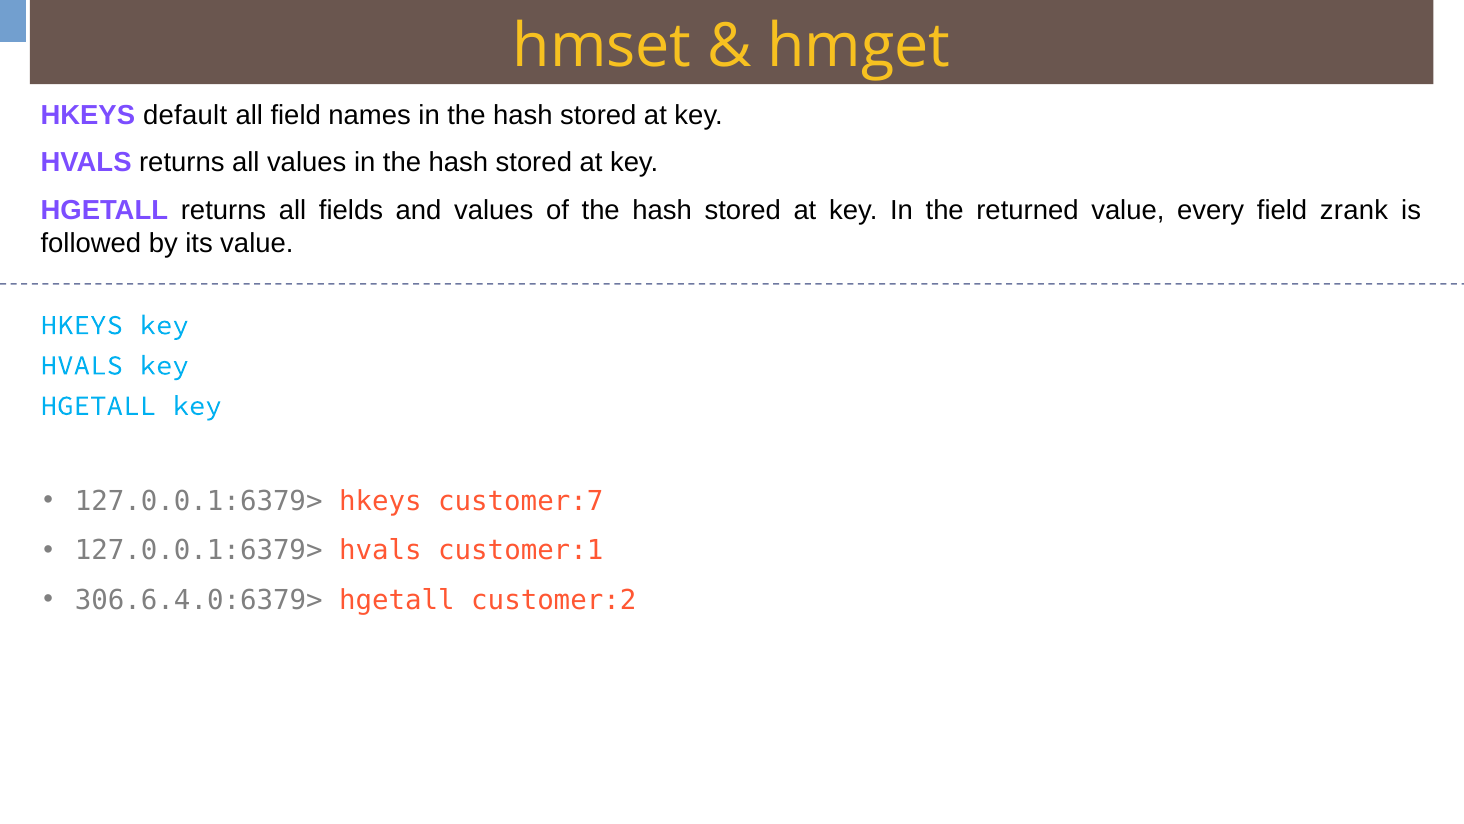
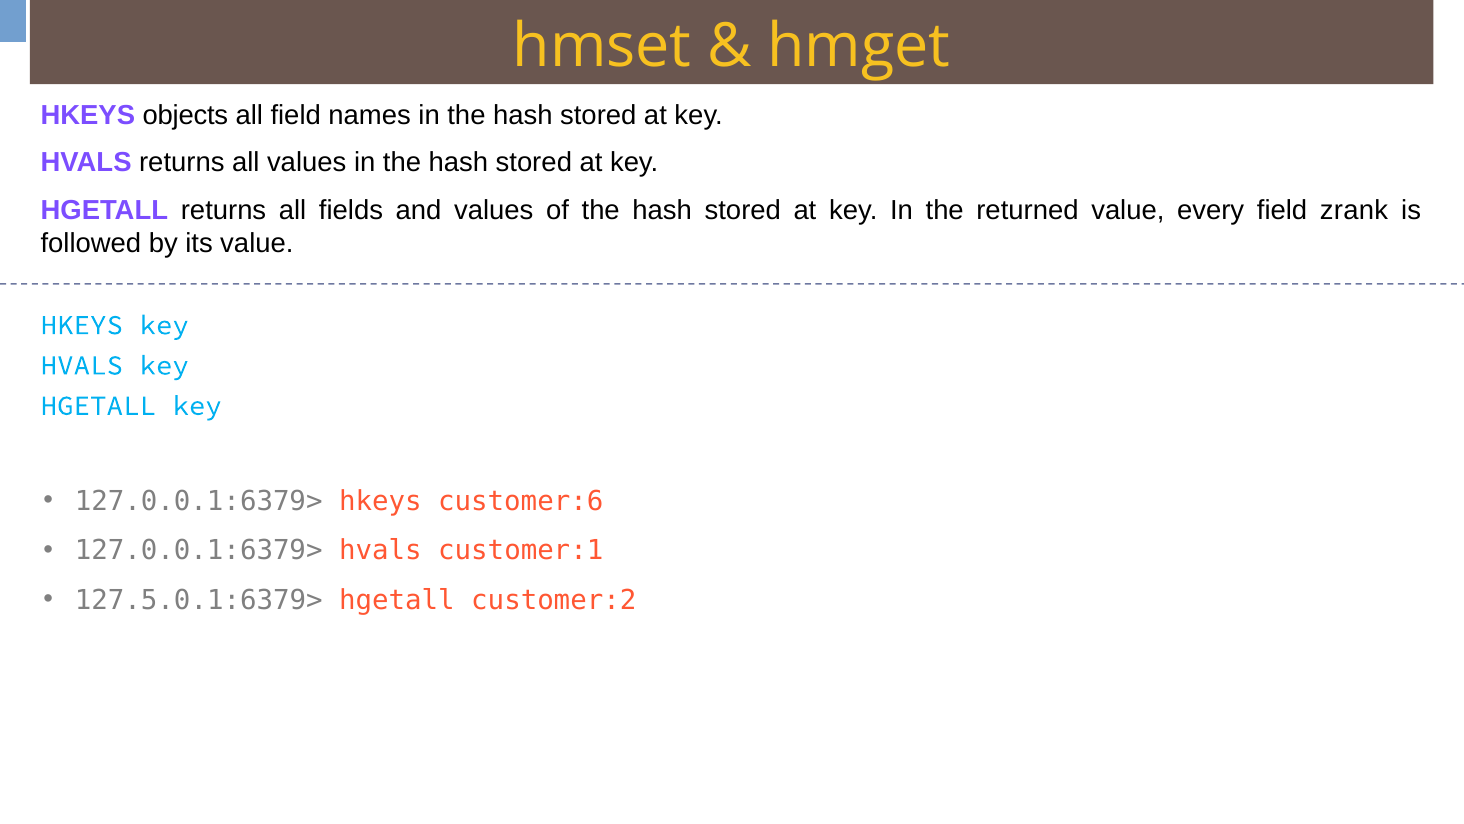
default: default -> objects
customer:7: customer:7 -> customer:6
306.6.4.0:6379>: 306.6.4.0:6379> -> 127.5.0.1:6379>
